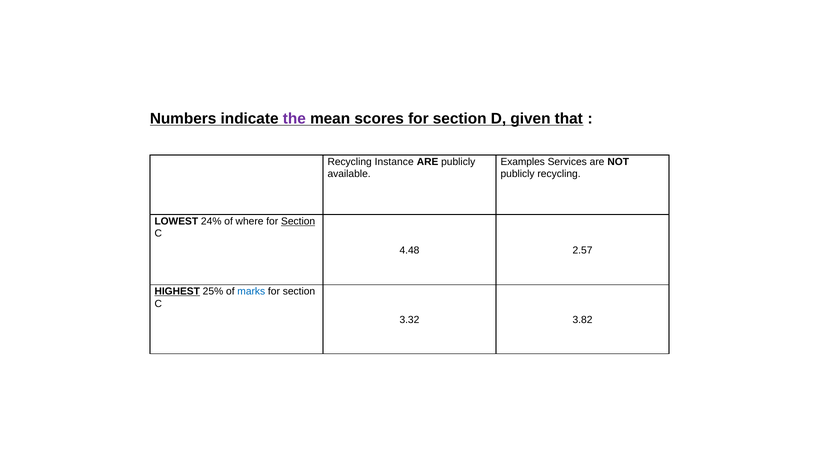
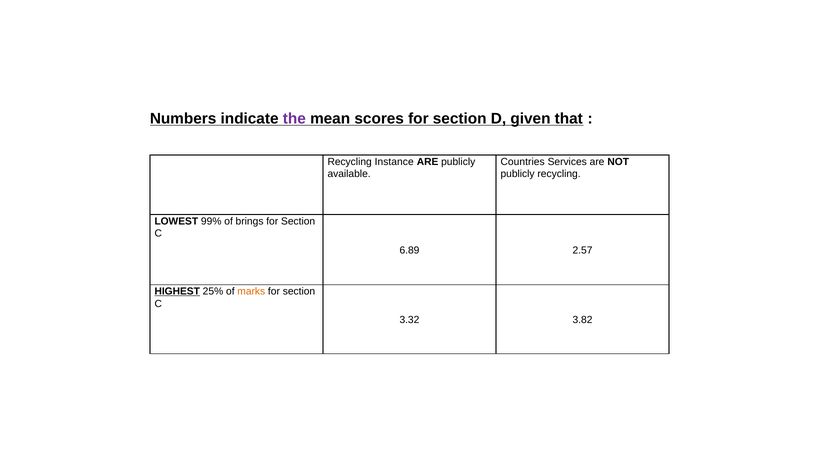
Examples: Examples -> Countries
24%: 24% -> 99%
where: where -> brings
Section at (298, 221) underline: present -> none
4.48: 4.48 -> 6.89
marks colour: blue -> orange
